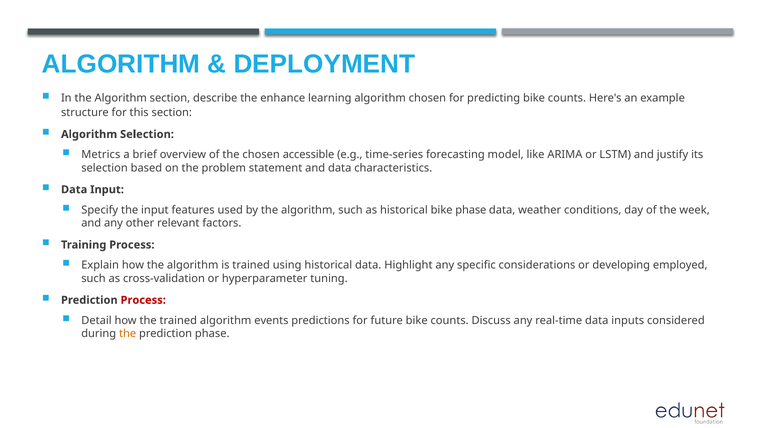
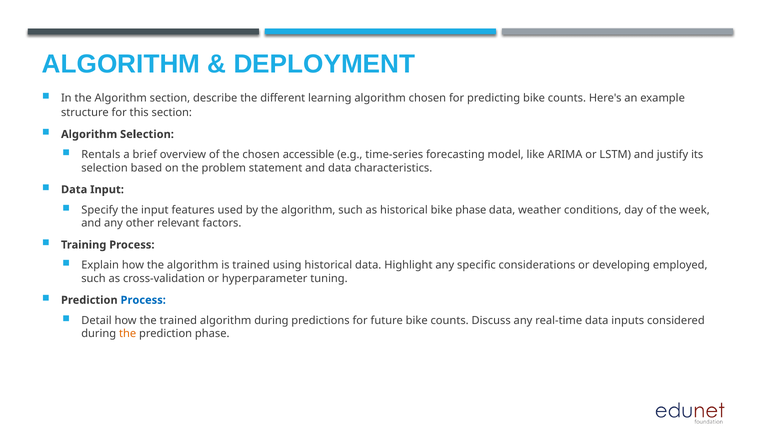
enhance: enhance -> different
Metrics: Metrics -> Rentals
Process at (143, 300) colour: red -> blue
algorithm events: events -> during
